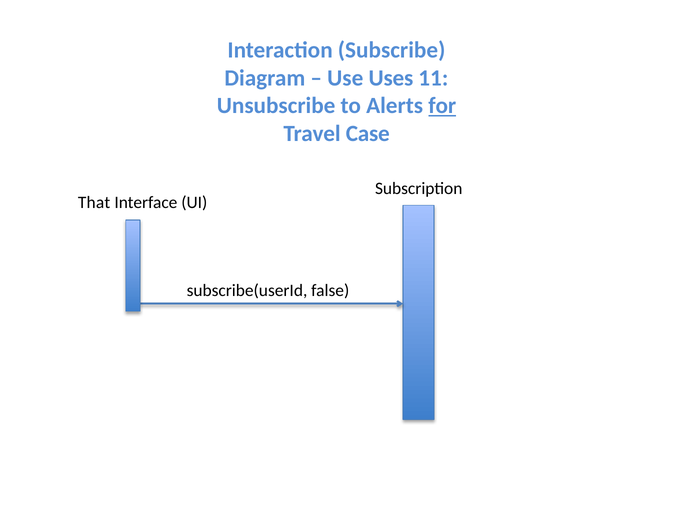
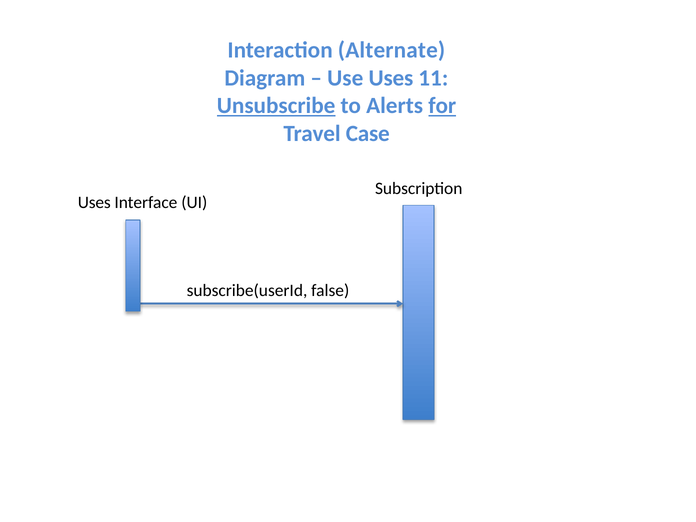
Subscribe: Subscribe -> Alternate
Unsubscribe underline: none -> present
That at (94, 203): That -> Uses
